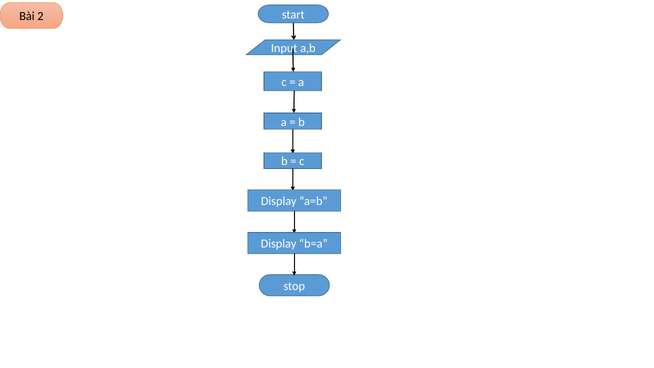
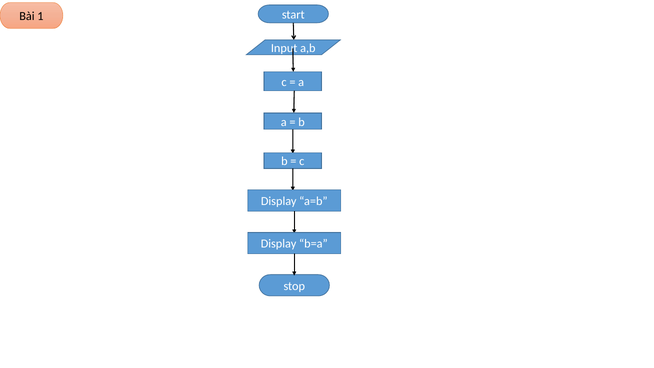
2: 2 -> 1
